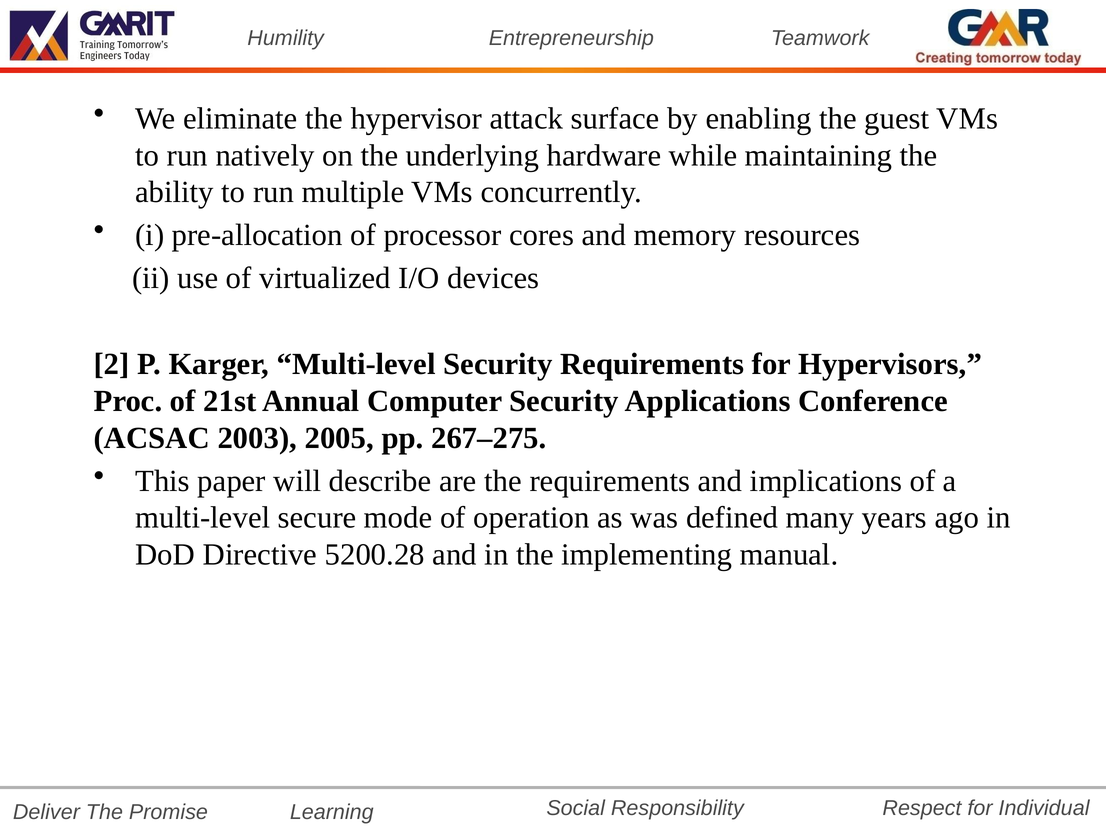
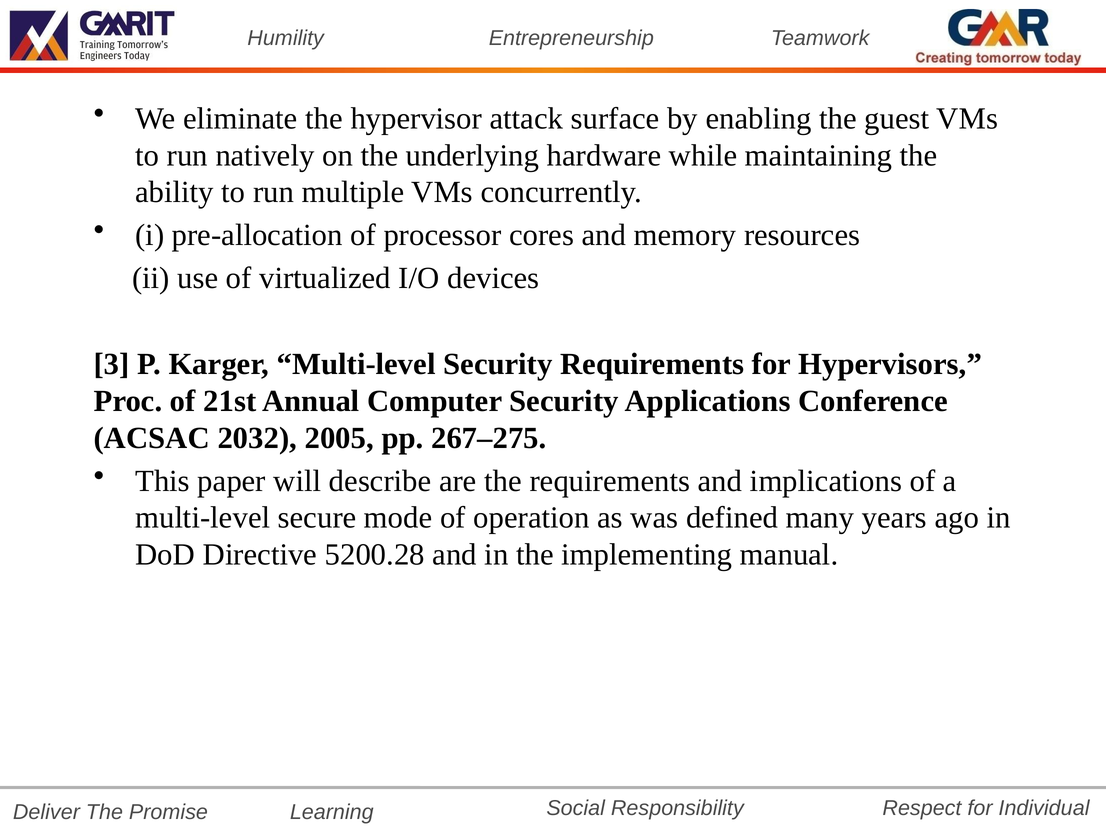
2: 2 -> 3
2003: 2003 -> 2032
